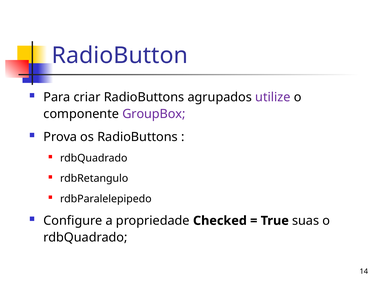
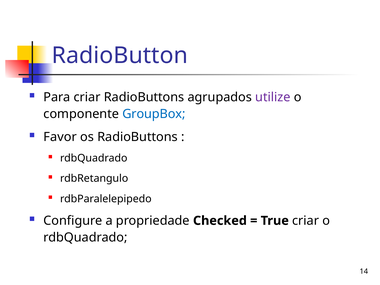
GroupBox colour: purple -> blue
Prova: Prova -> Favor
True suas: suas -> criar
